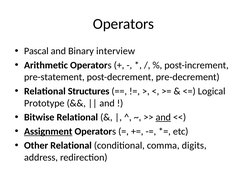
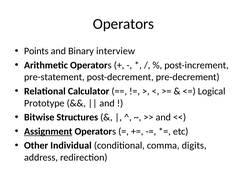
Pascal: Pascal -> Points
Structures: Structures -> Calculator
Bitwise Relational: Relational -> Structures
and at (163, 117) underline: present -> none
Other Relational: Relational -> Individual
